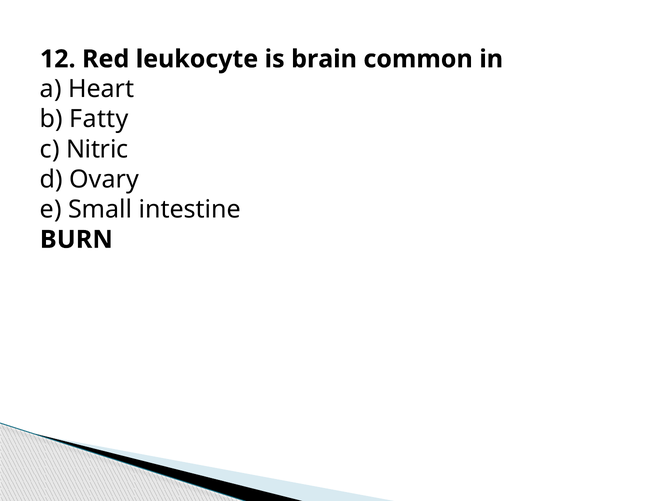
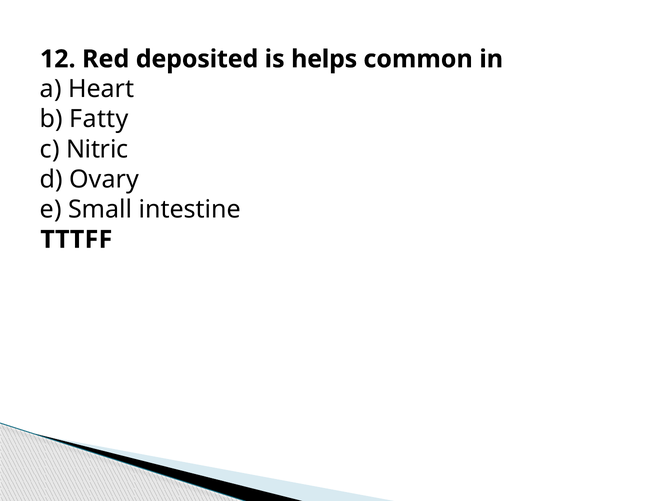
leukocyte: leukocyte -> deposited
brain: brain -> helps
BURN: BURN -> TTTFF
